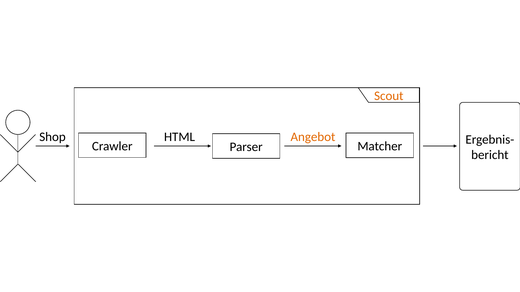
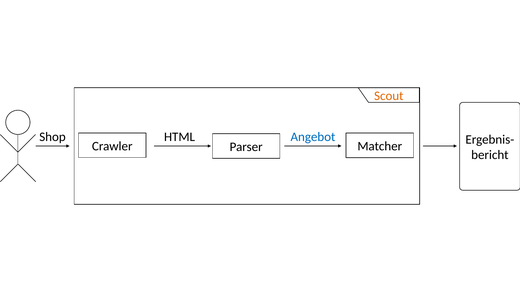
Angebot colour: orange -> blue
